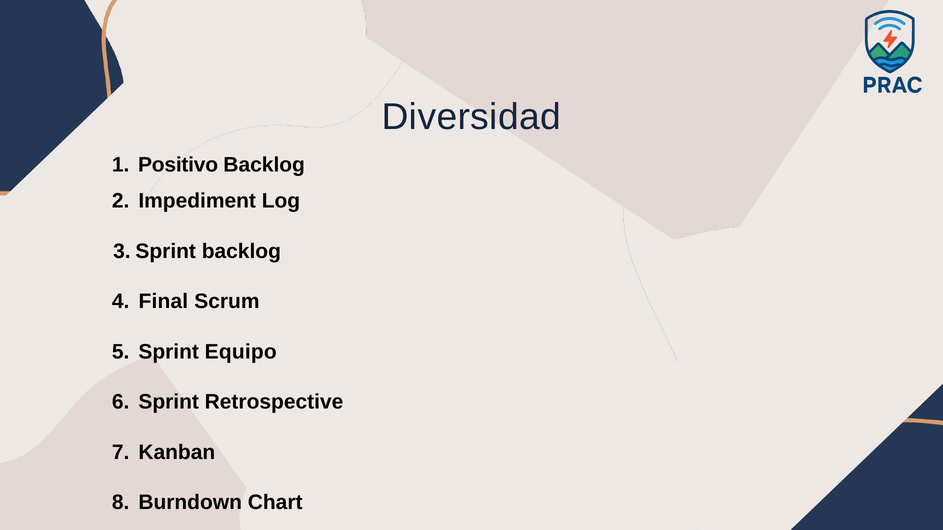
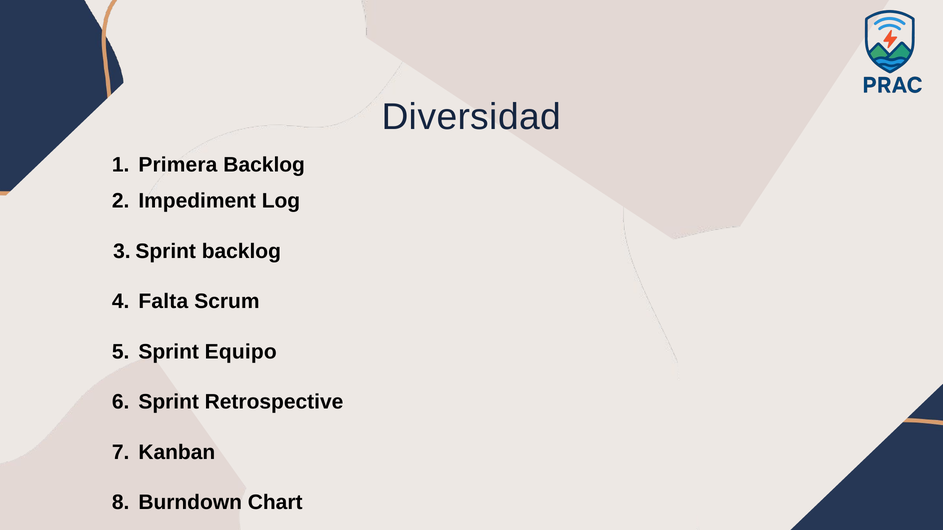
Positivo: Positivo -> Primera
Final at (163, 302): Final -> Falta
